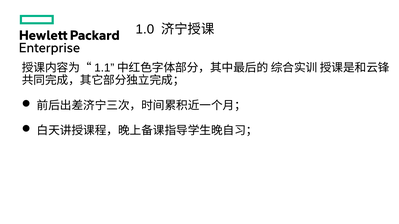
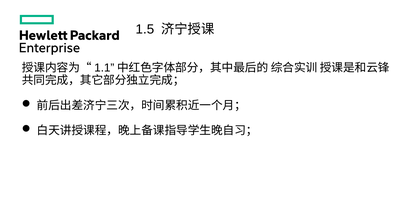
1.0: 1.0 -> 1.5
